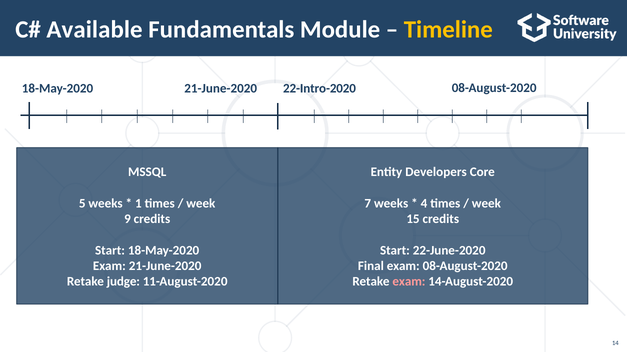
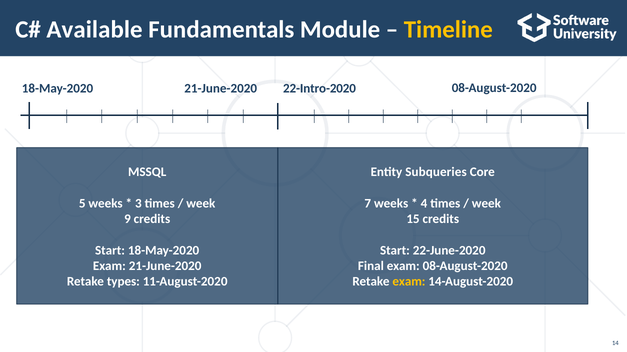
Developers: Developers -> Subqueries
1: 1 -> 3
judge: judge -> types
exam at (409, 282) colour: pink -> yellow
